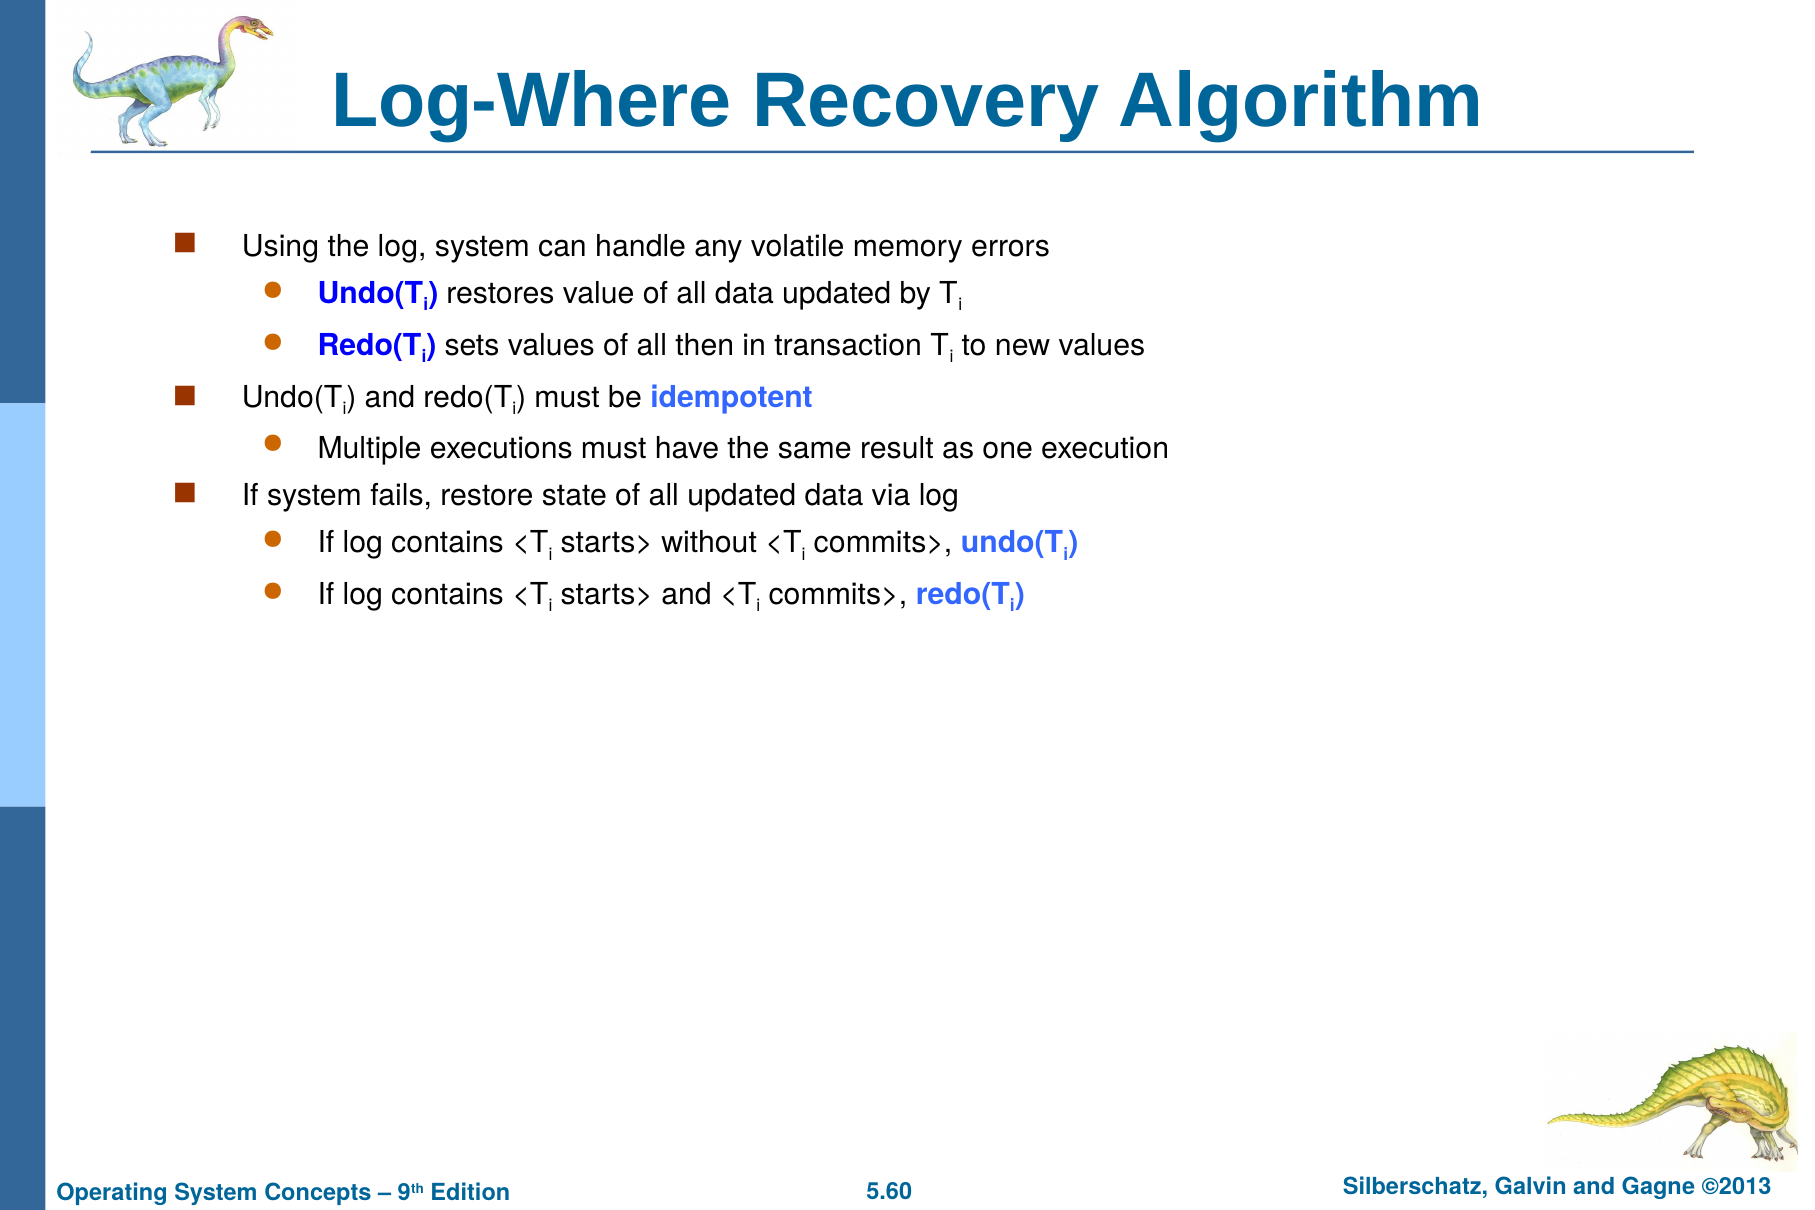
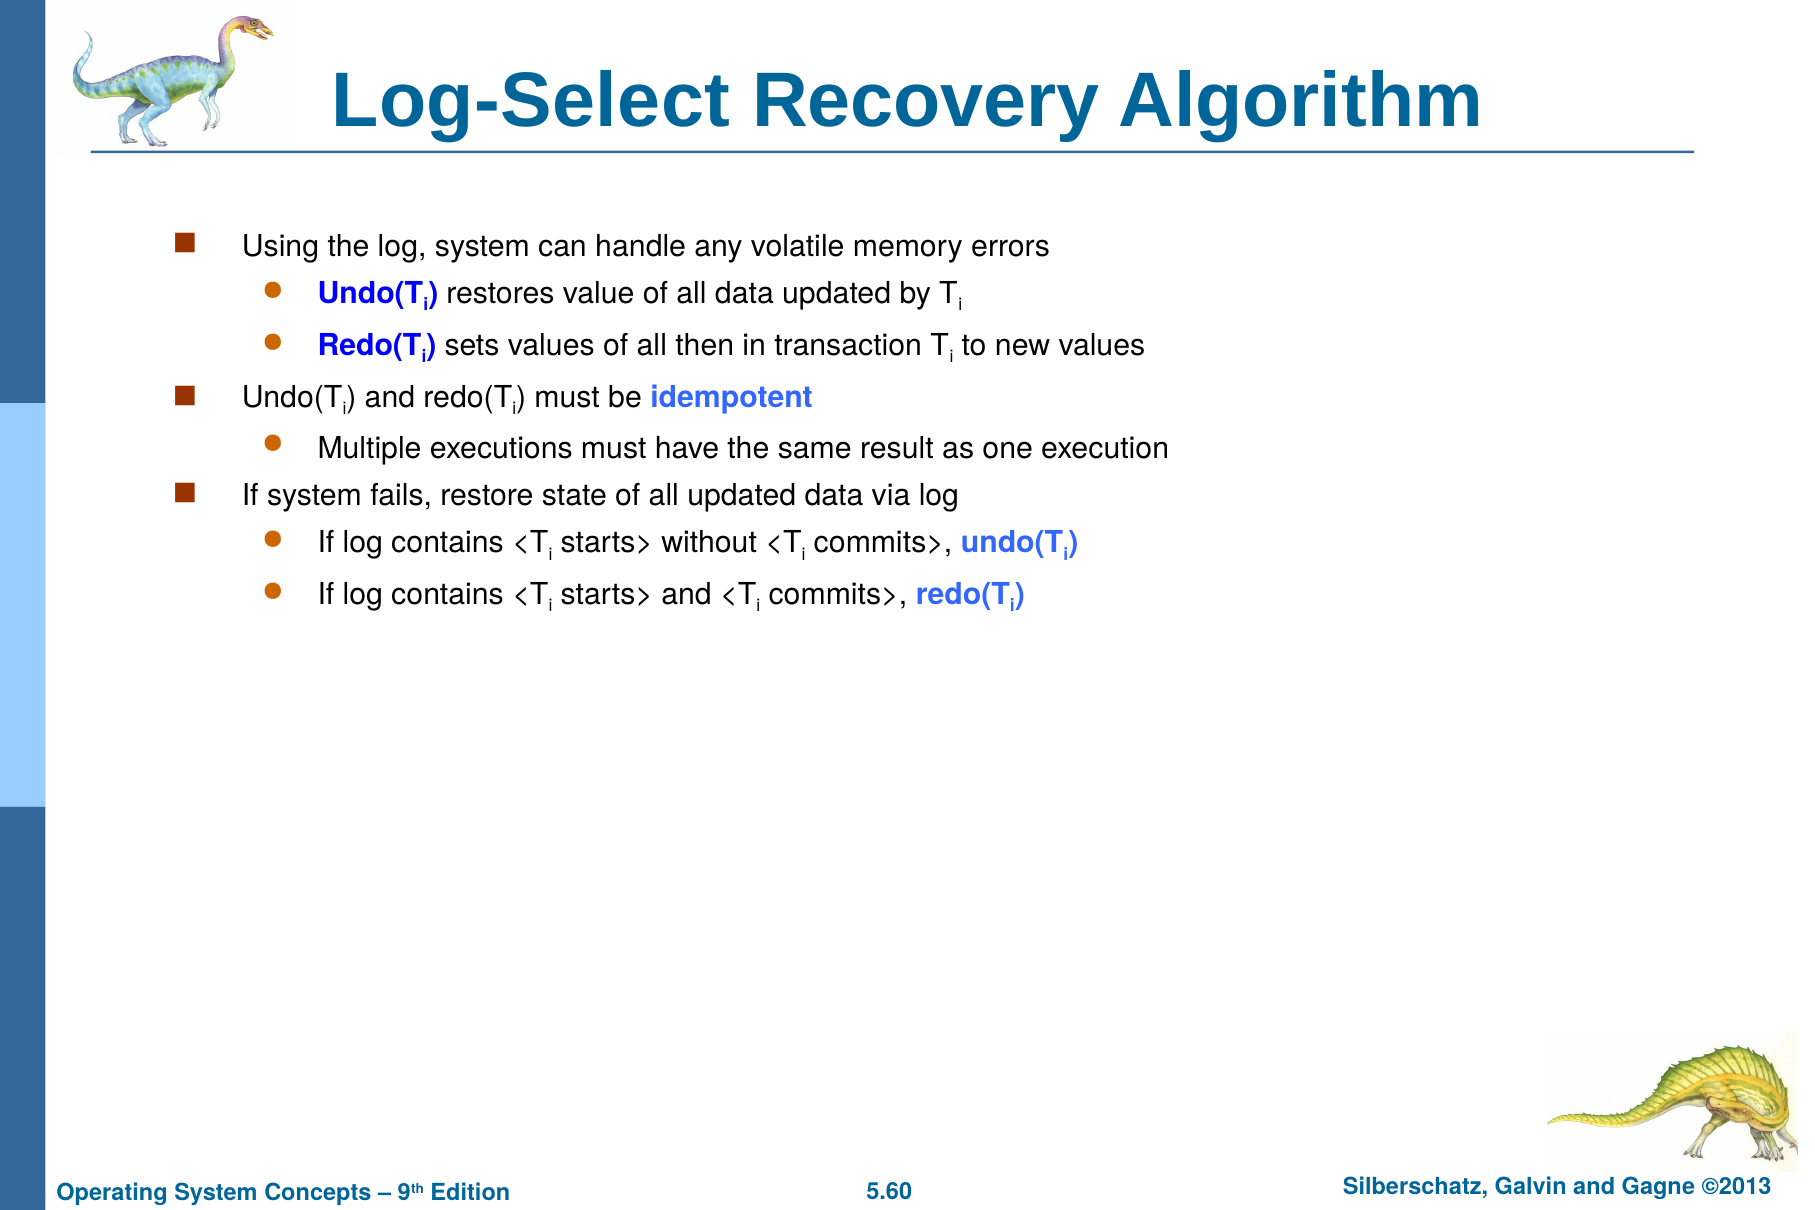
Log-Where: Log-Where -> Log-Select
